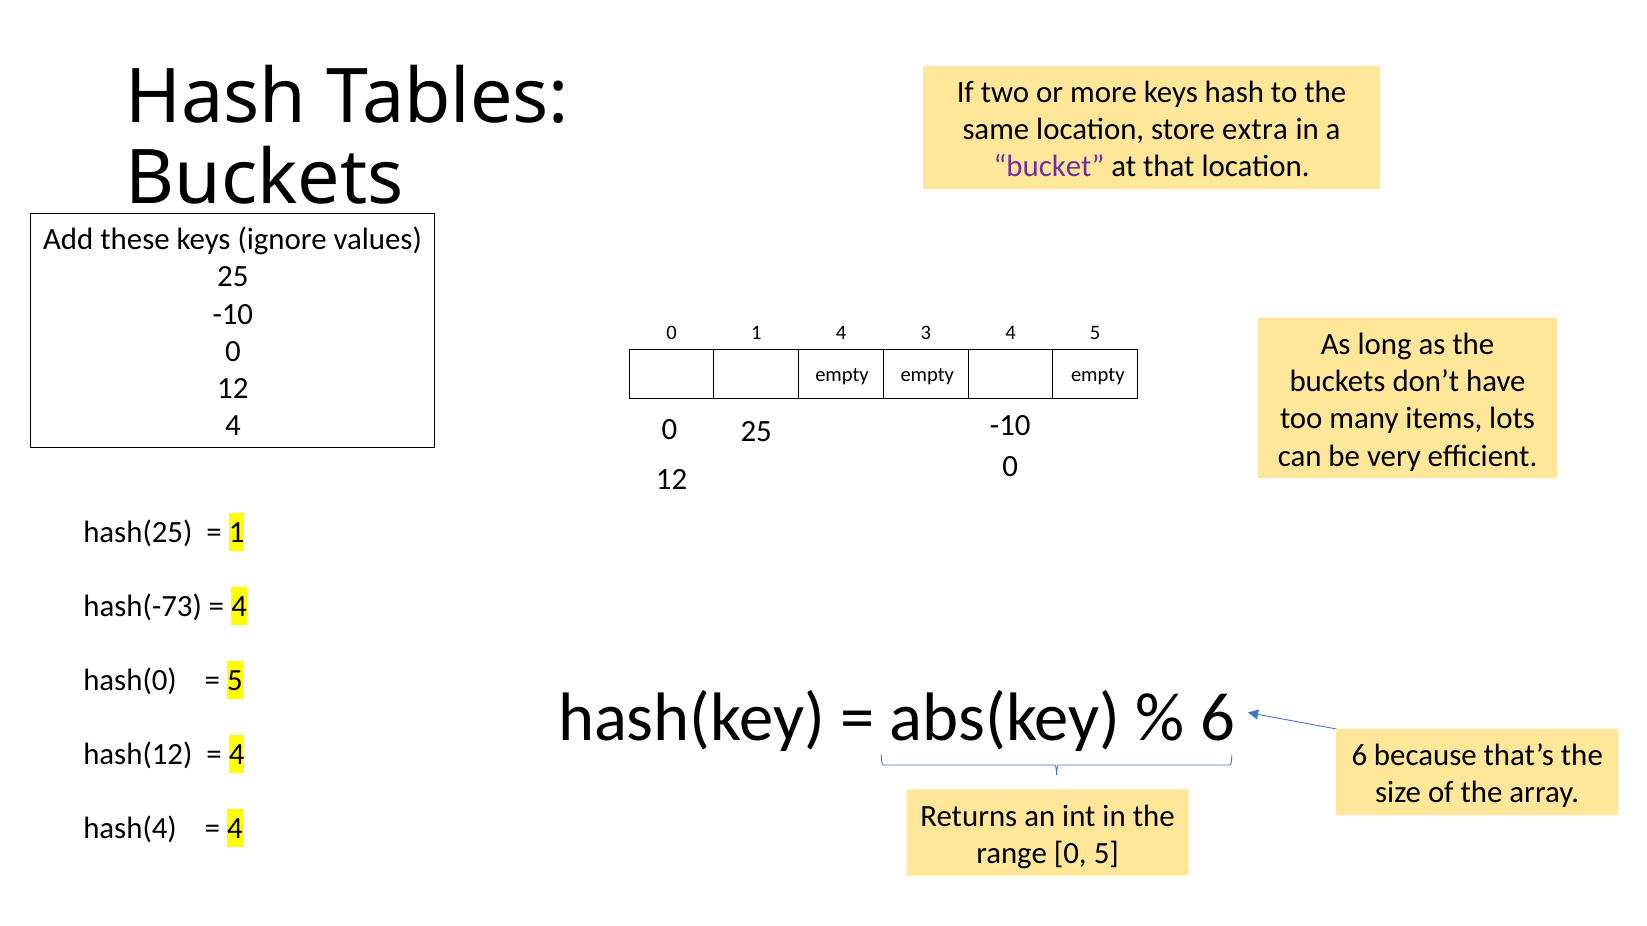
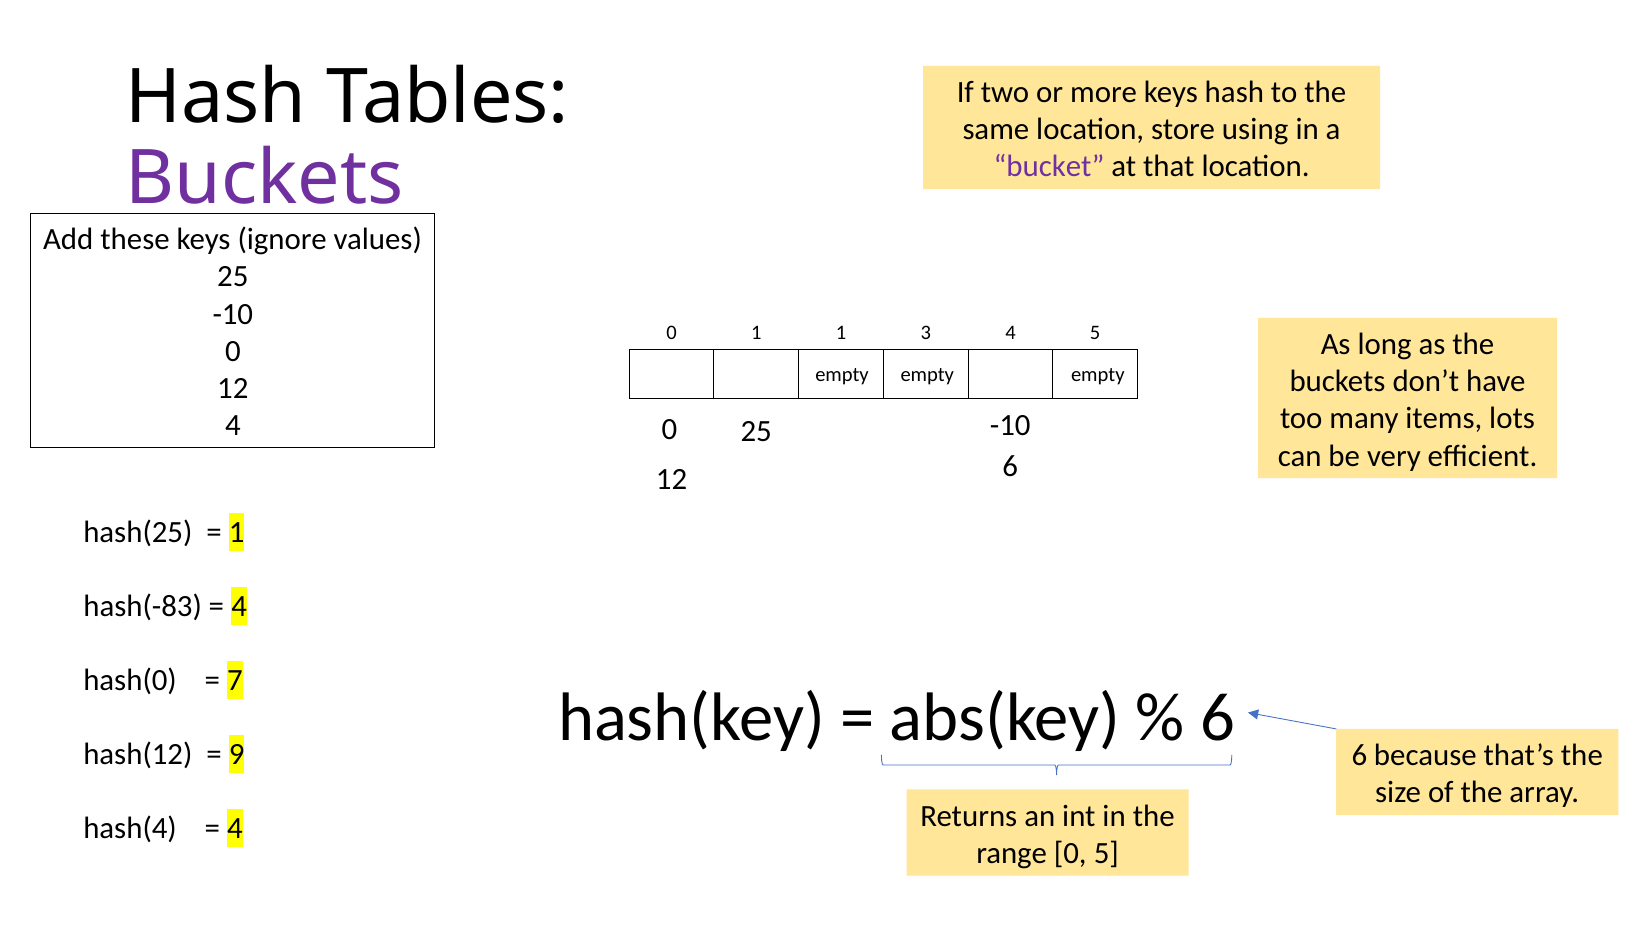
extra: extra -> using
Buckets at (265, 179) colour: black -> purple
1 4: 4 -> 1
12 0: 0 -> 6
hash(-73: hash(-73 -> hash(-83
5 at (235, 681): 5 -> 7
4 at (237, 755): 4 -> 9
